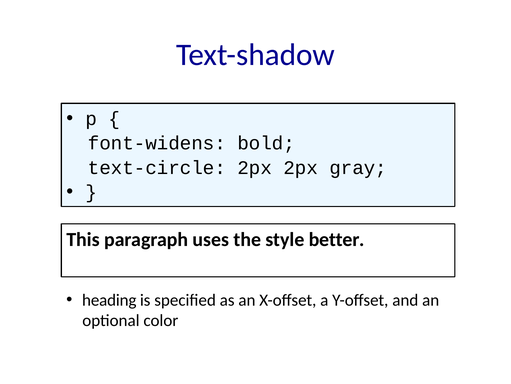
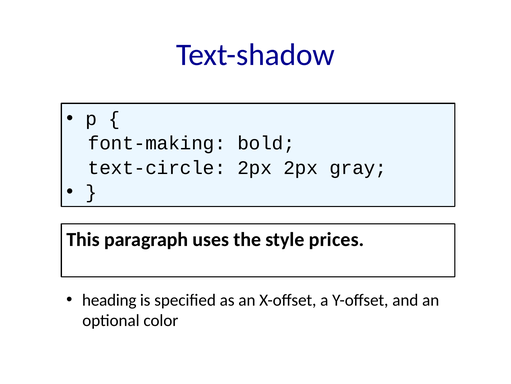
font-widens: font-widens -> font-making
better: better -> prices
